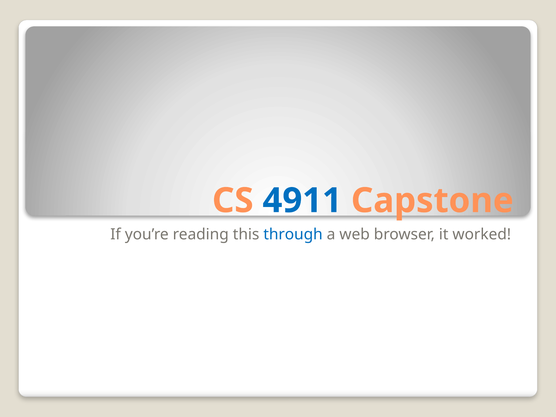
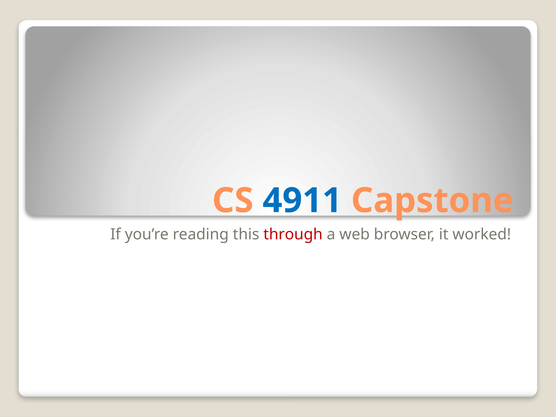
through colour: blue -> red
